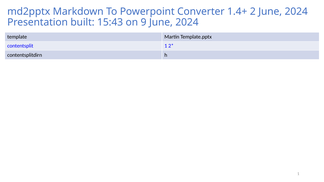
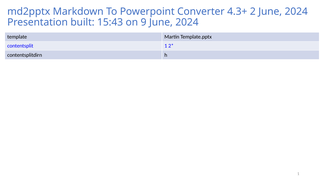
1.4+: 1.4+ -> 4.3+
